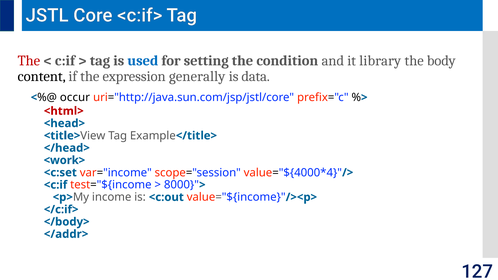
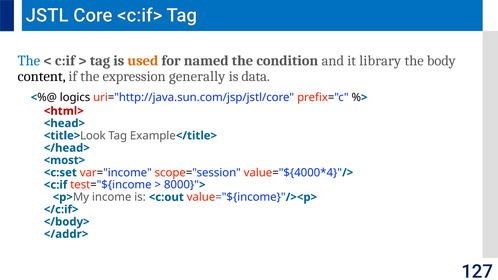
The at (29, 61) colour: red -> blue
used colour: blue -> orange
setting: setting -> named
occur: occur -> logics
View: View -> Look
<work>: <work> -> <most>
